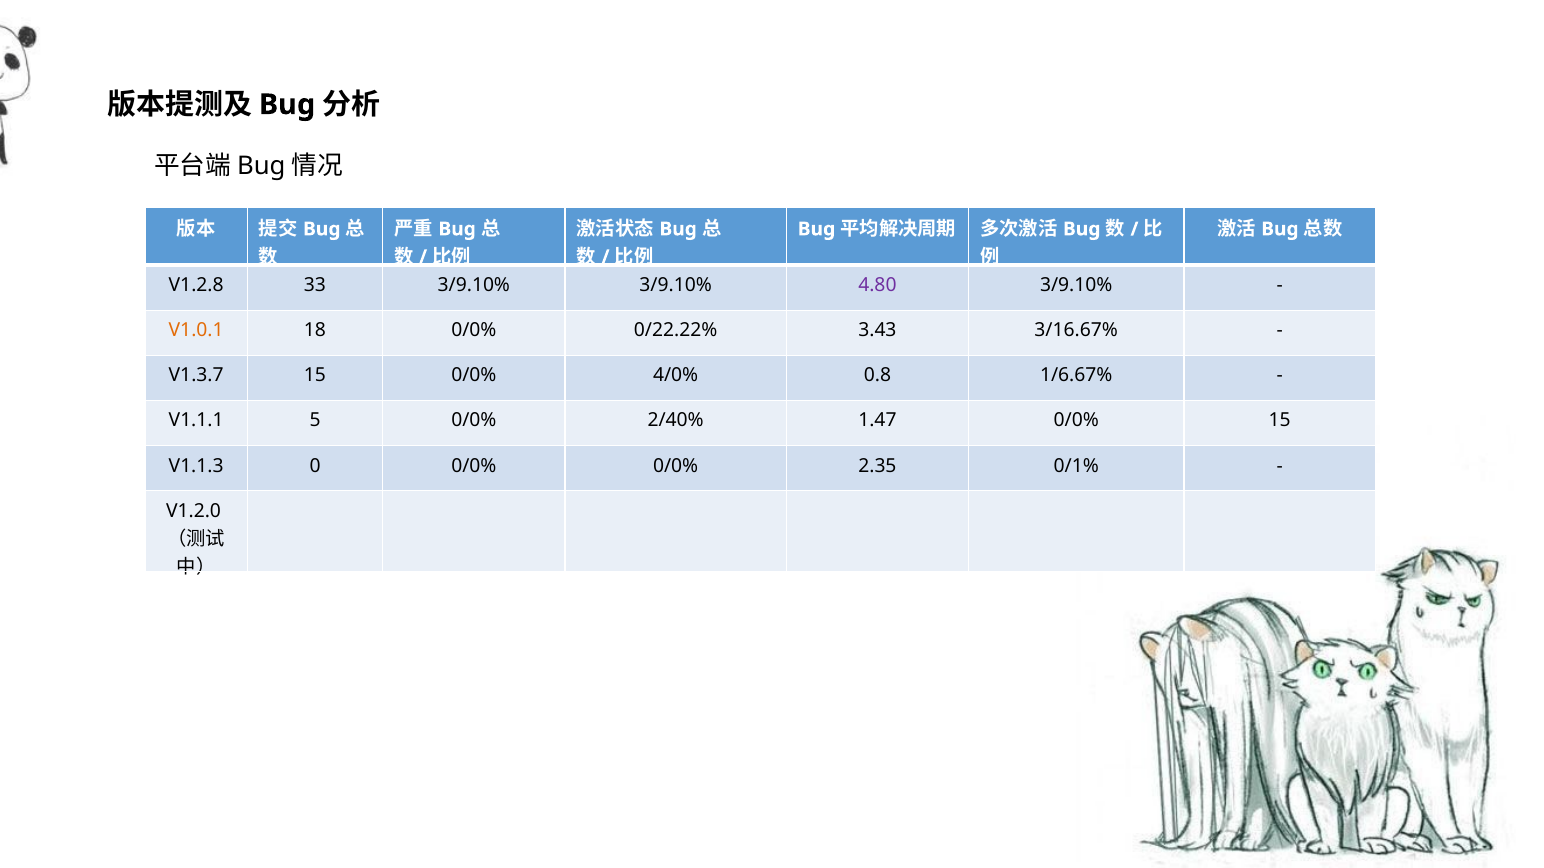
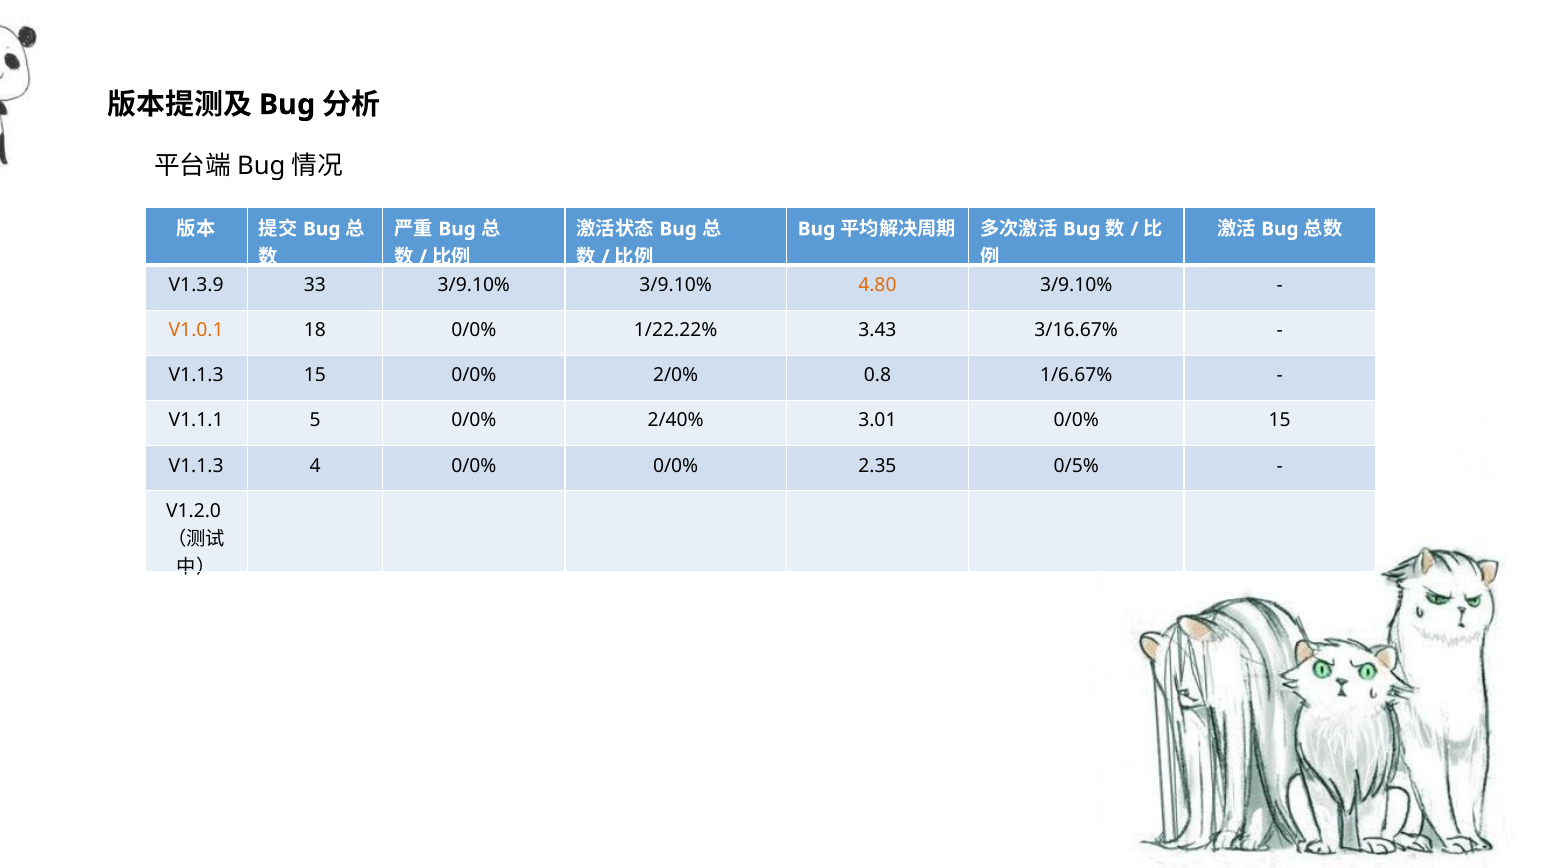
V1.2.8: V1.2.8 -> V1.3.9
4.80 colour: purple -> orange
0/22.22%: 0/22.22% -> 1/22.22%
V1.3.7 at (196, 376): V1.3.7 -> V1.1.3
4/0%: 4/0% -> 2/0%
1.47: 1.47 -> 3.01
0: 0 -> 4
0/1%: 0/1% -> 0/5%
